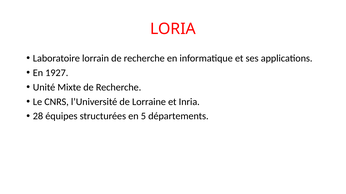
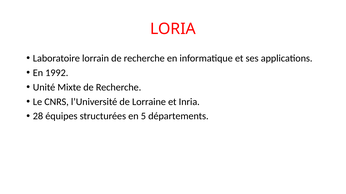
1927: 1927 -> 1992
